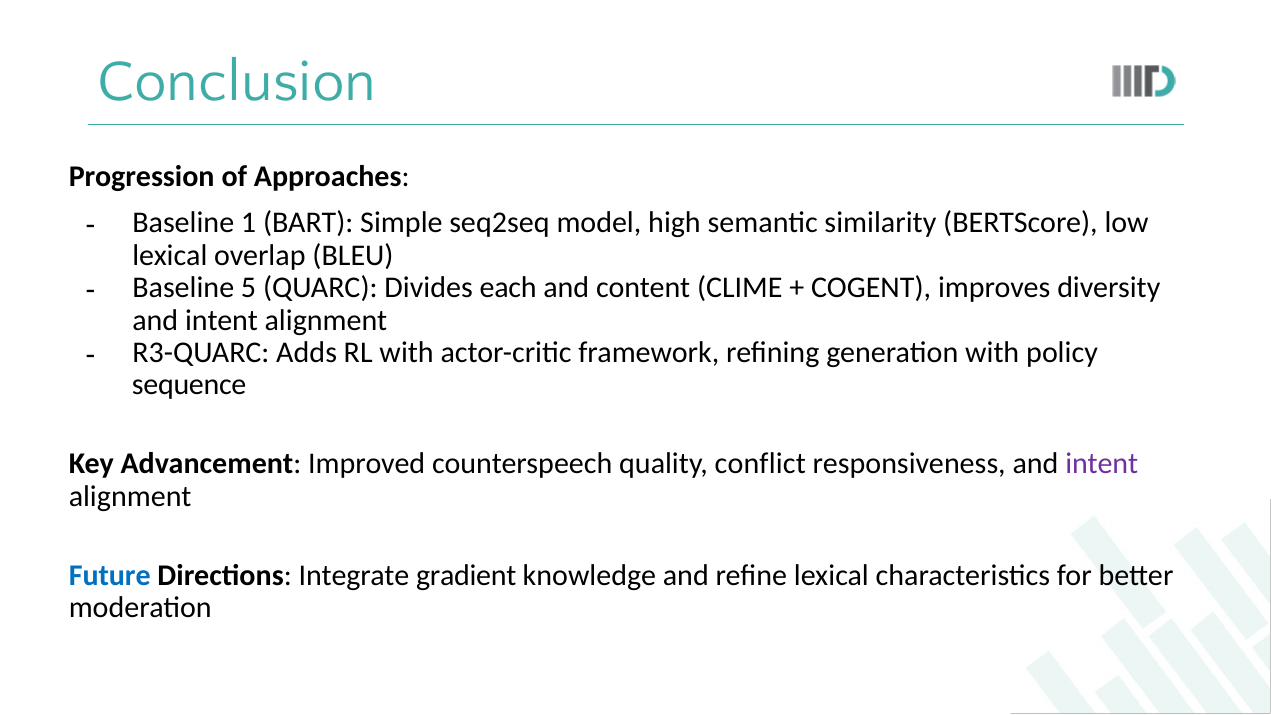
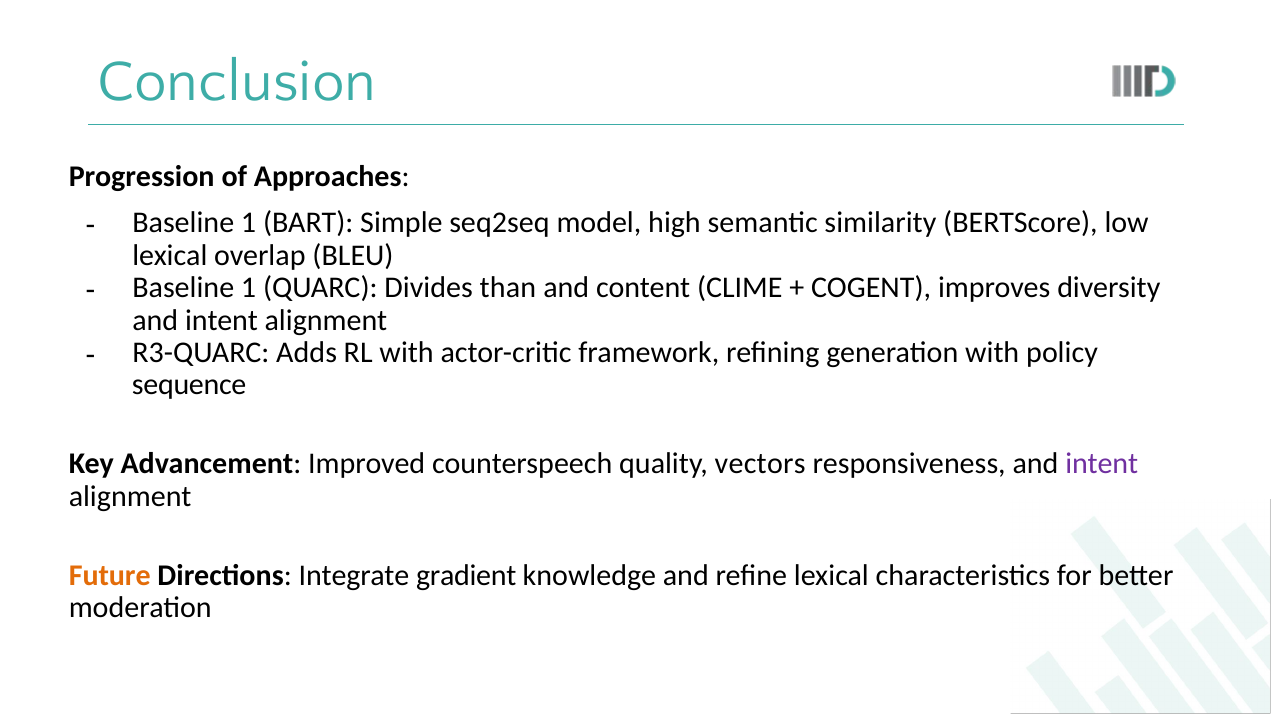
5 at (249, 288): 5 -> 1
each: each -> than
conflict: conflict -> vectors
Future colour: blue -> orange
